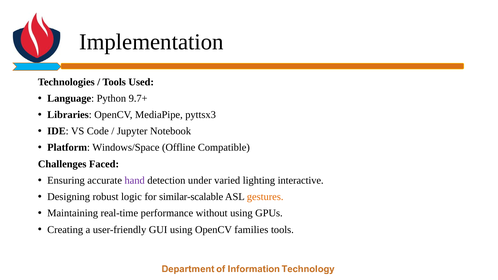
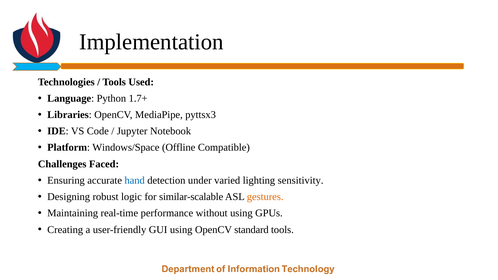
9.7+: 9.7+ -> 1.7+
hand colour: purple -> blue
interactive: interactive -> sensitivity
families: families -> standard
